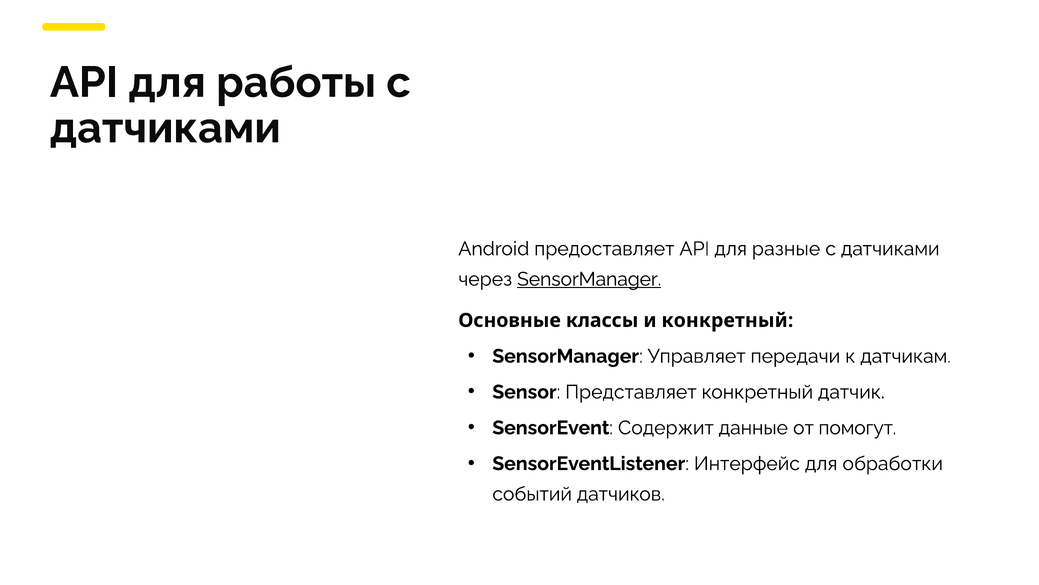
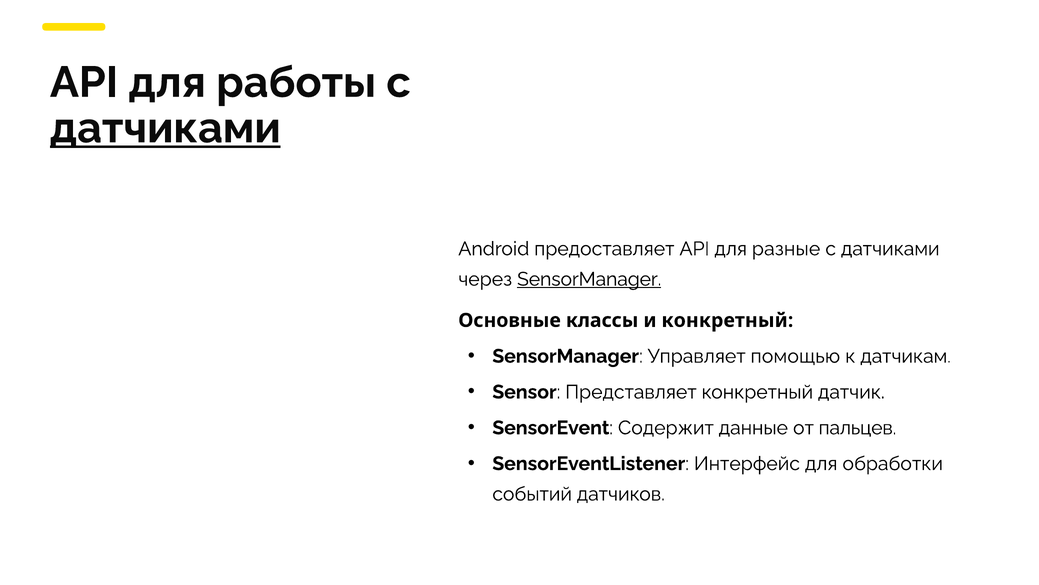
датчиками at (165, 128) underline: none -> present
передачи: передачи -> помощью
помогут: помогут -> пальцев
